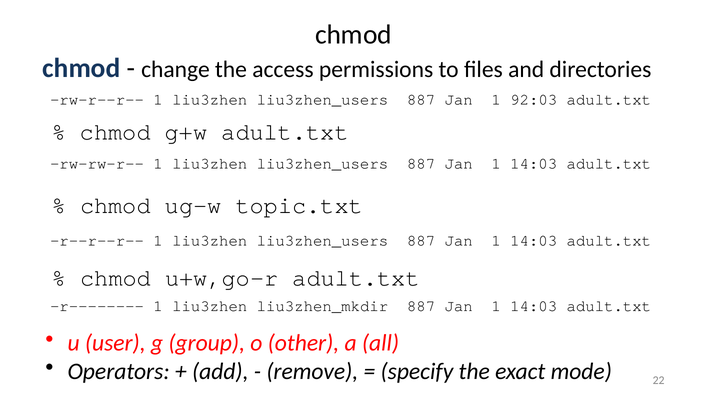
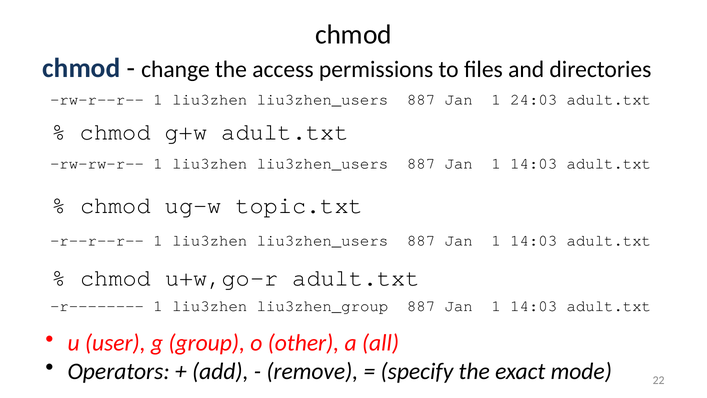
92:03: 92:03 -> 24:03
liu3zhen_mkdir: liu3zhen_mkdir -> liu3zhen_group
